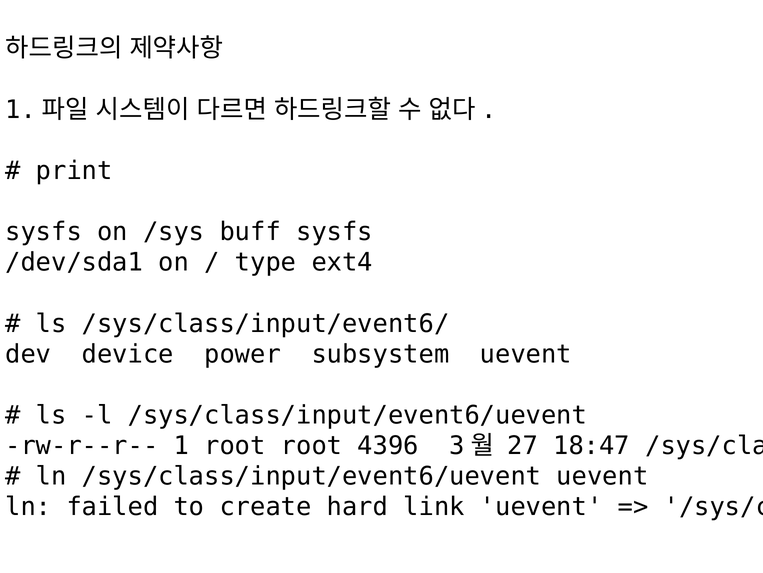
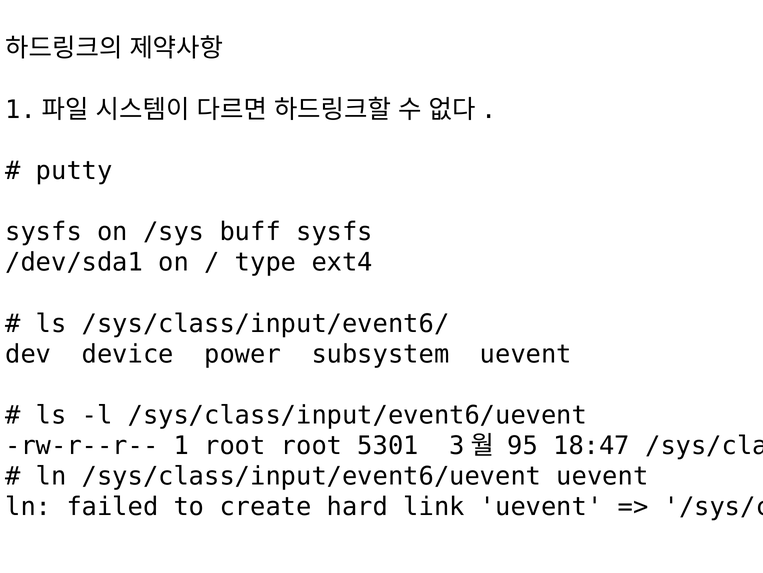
print: print -> putty
4396: 4396 -> 5301
27: 27 -> 95
